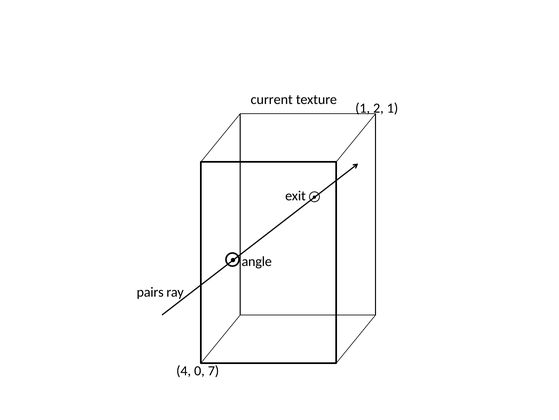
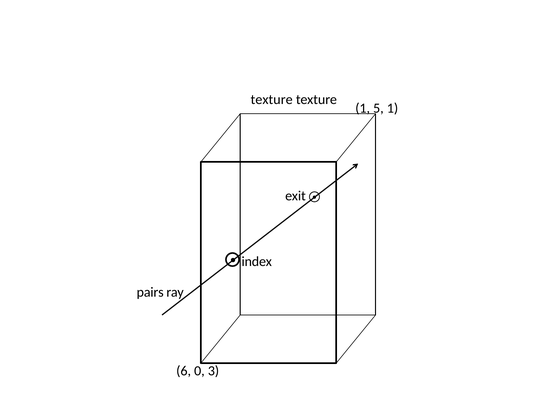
current at (272, 99): current -> texture
2: 2 -> 5
angle: angle -> index
4: 4 -> 6
7: 7 -> 3
